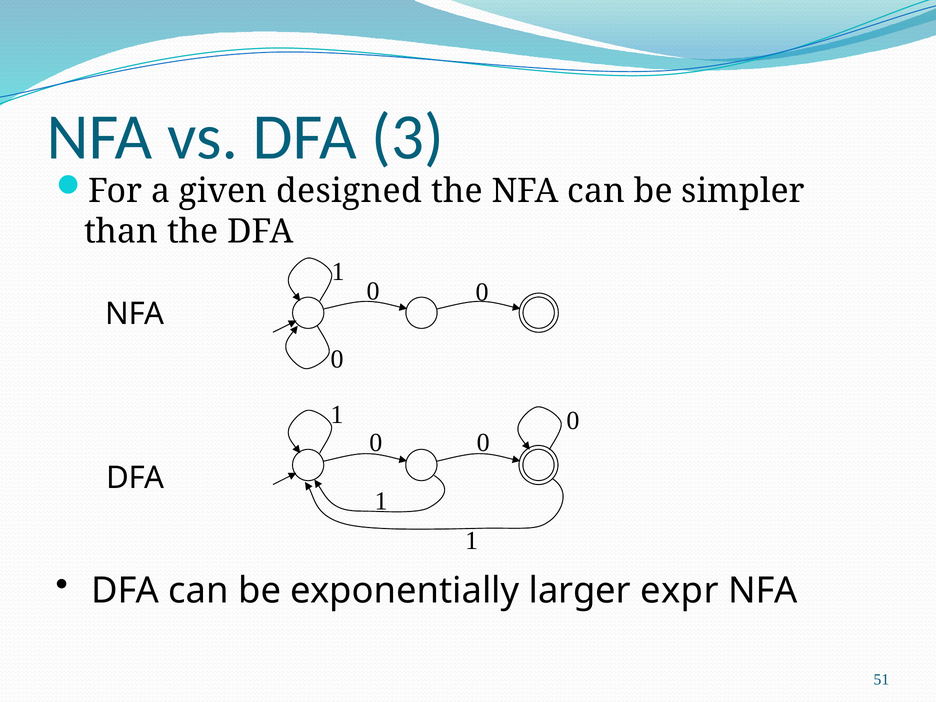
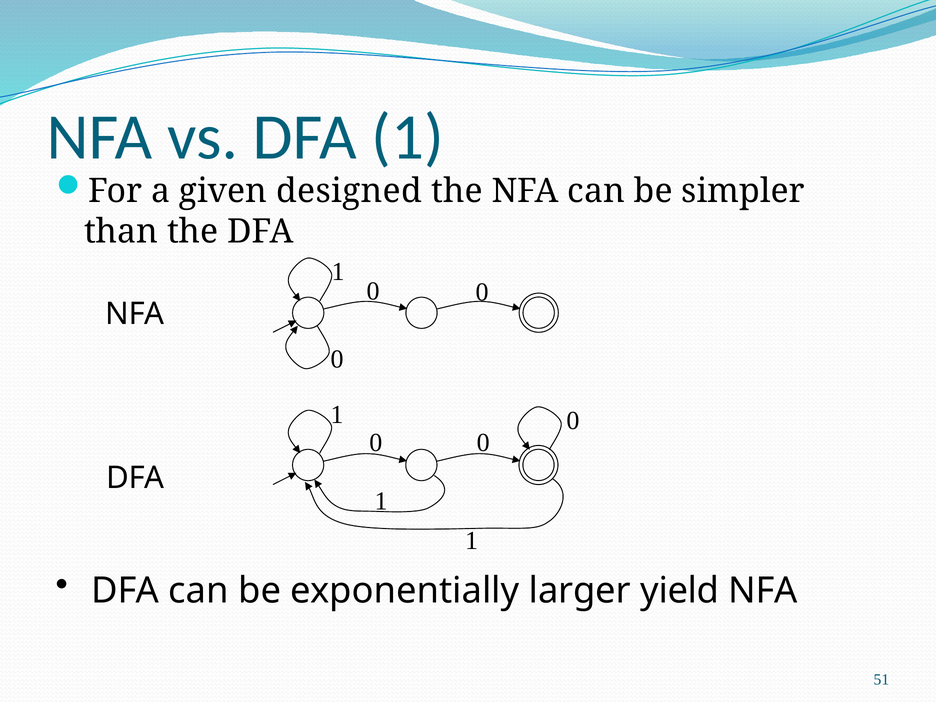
DFA 3: 3 -> 1
expr: expr -> yield
